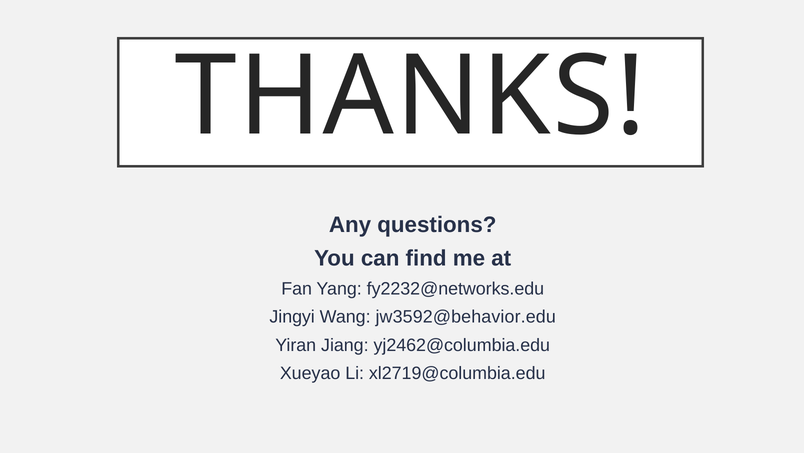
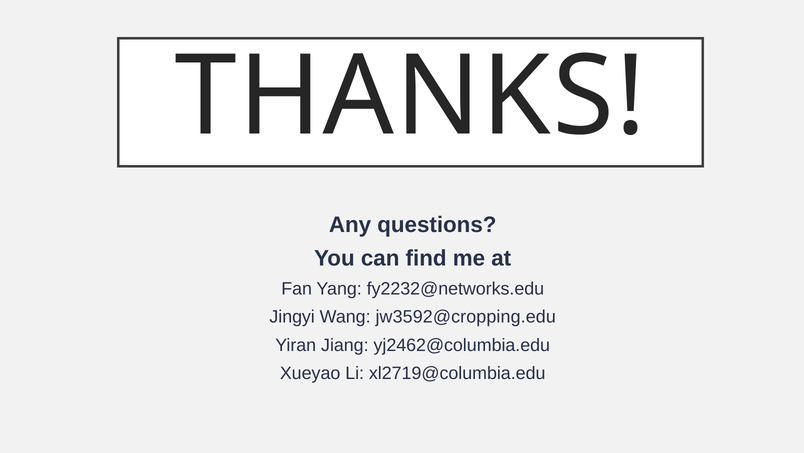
jw3592@behavior.edu: jw3592@behavior.edu -> jw3592@cropping.edu
